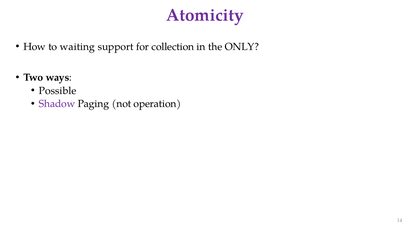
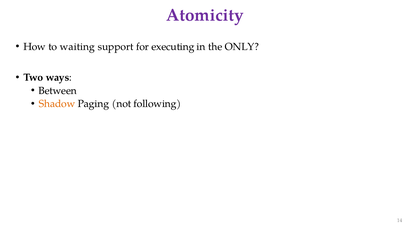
collection: collection -> executing
Possible: Possible -> Between
Shadow colour: purple -> orange
operation: operation -> following
